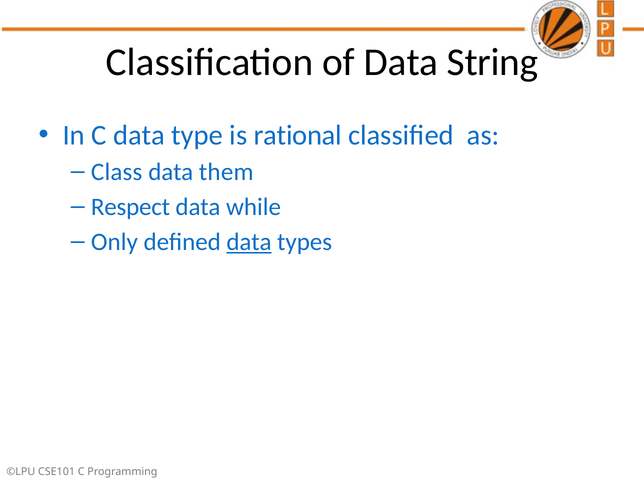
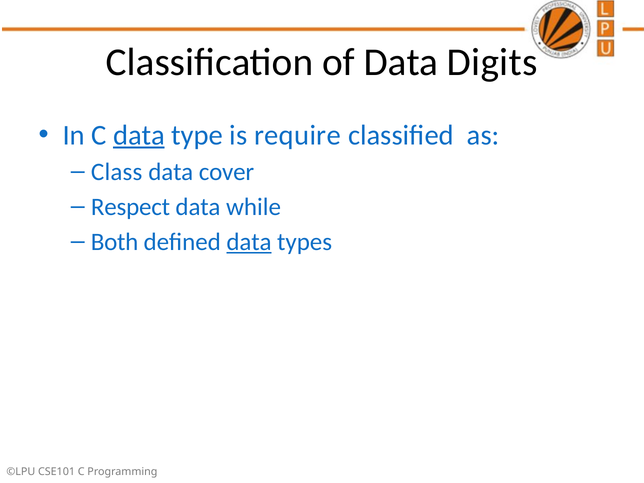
String: String -> Digits
data at (139, 135) underline: none -> present
rational: rational -> require
them: them -> cover
Only: Only -> Both
